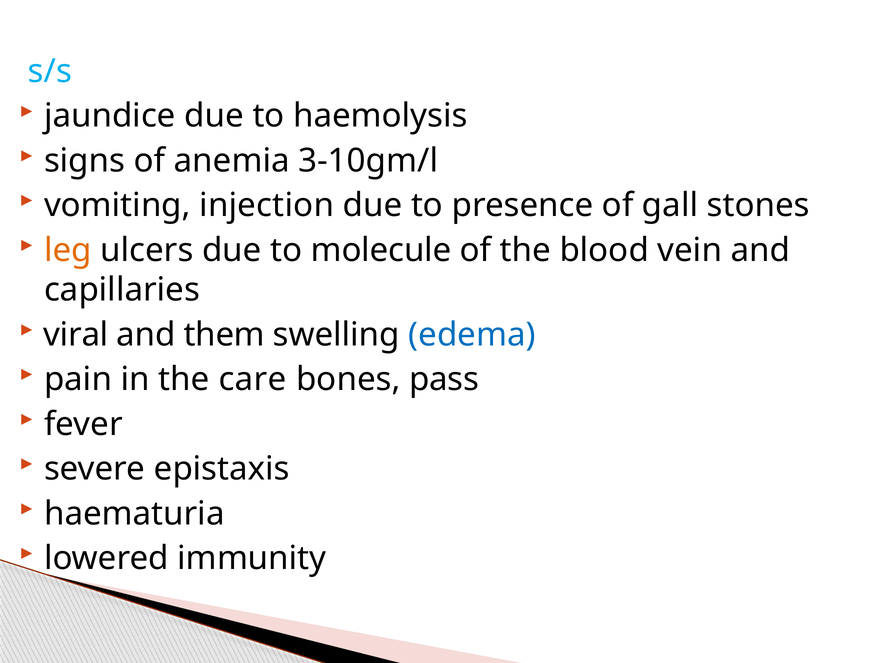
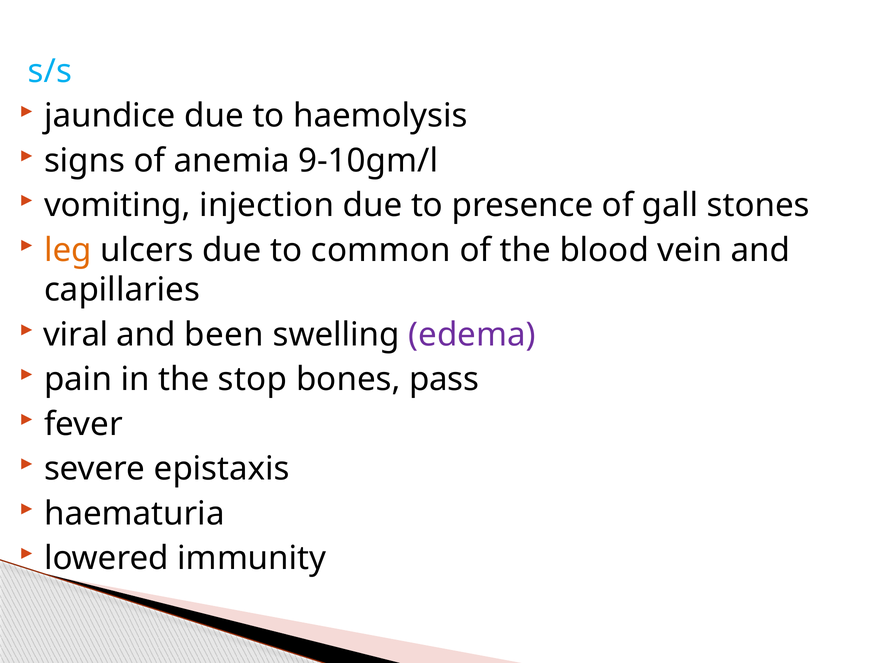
3-10gm/l: 3-10gm/l -> 9-10gm/l
molecule: molecule -> common
them: them -> been
edema colour: blue -> purple
care: care -> stop
